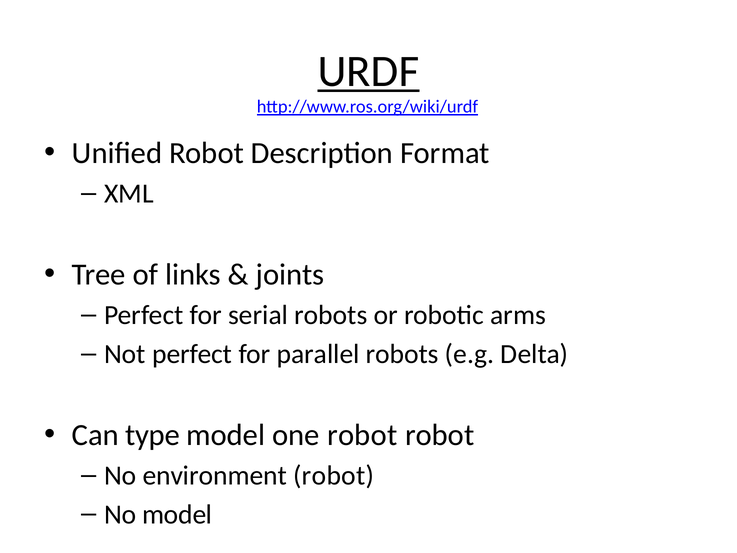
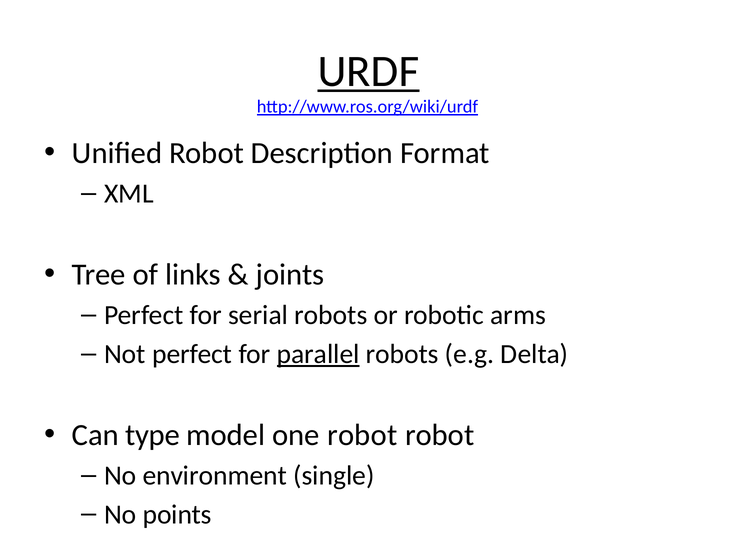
parallel underline: none -> present
environment robot: robot -> single
No model: model -> points
